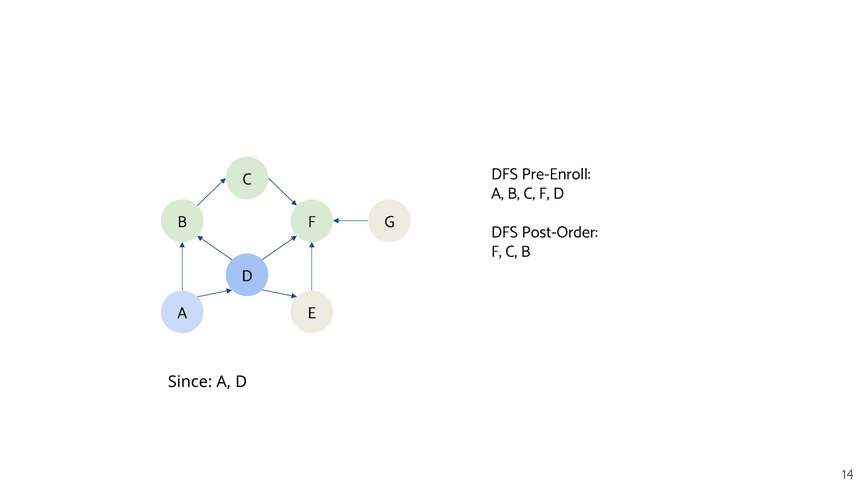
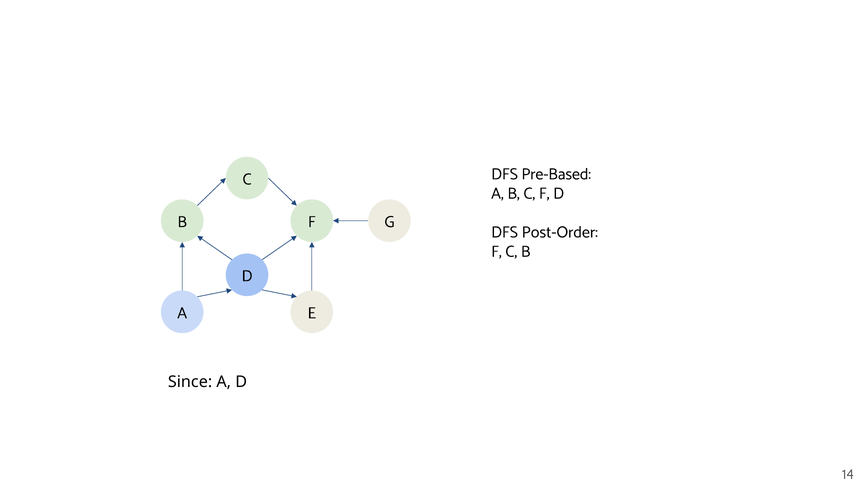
Pre-Enroll: Pre-Enroll -> Pre-Based
